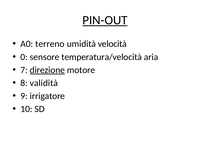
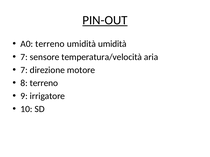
umidità velocità: velocità -> umidità
0 at (24, 57): 0 -> 7
direzione underline: present -> none
8 validità: validità -> terreno
